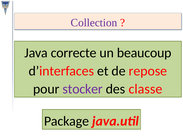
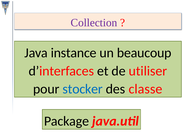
correcte: correcte -> instance
repose: repose -> utiliser
stocker colour: purple -> blue
